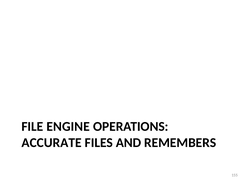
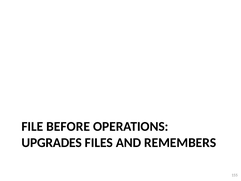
ENGINE: ENGINE -> BEFORE
ACCURATE: ACCURATE -> UPGRADES
